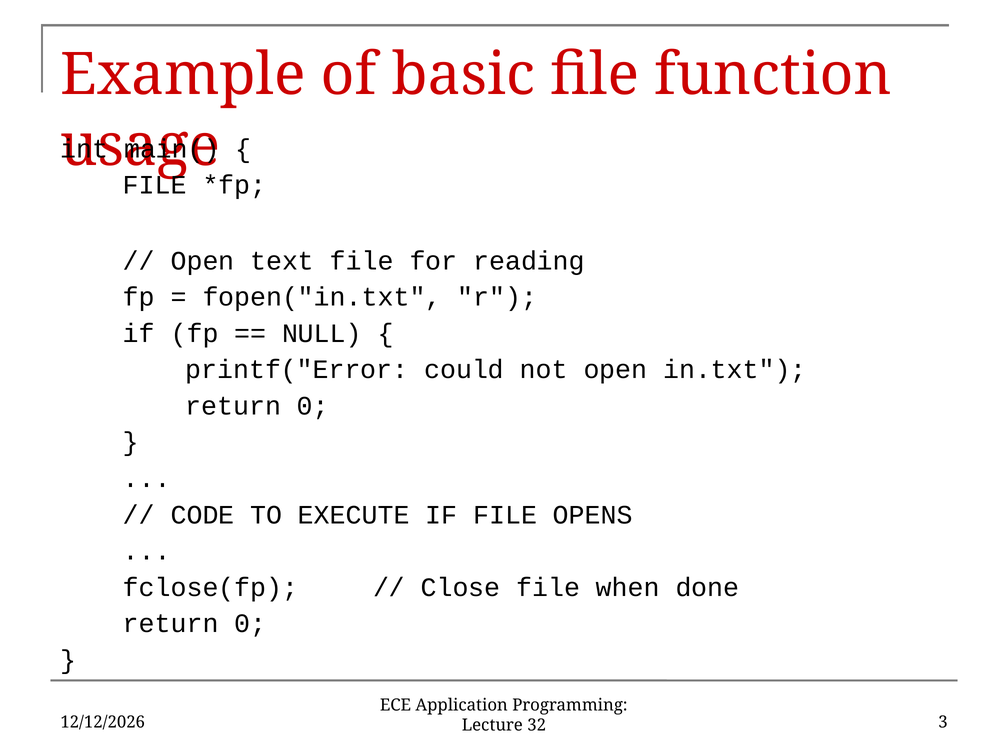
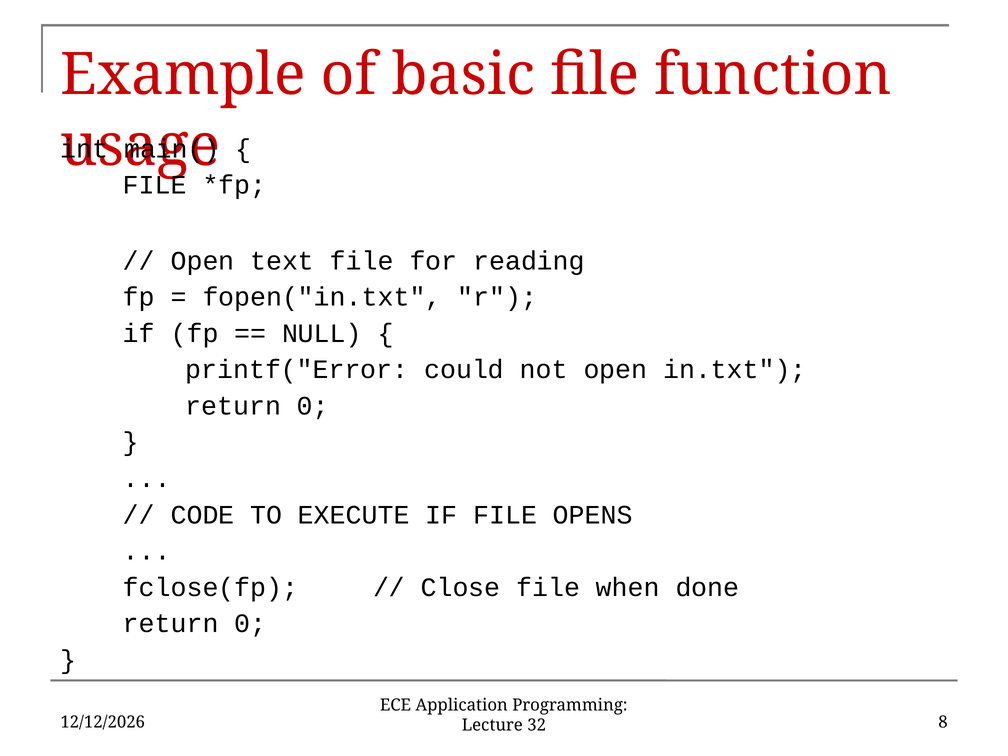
3: 3 -> 8
